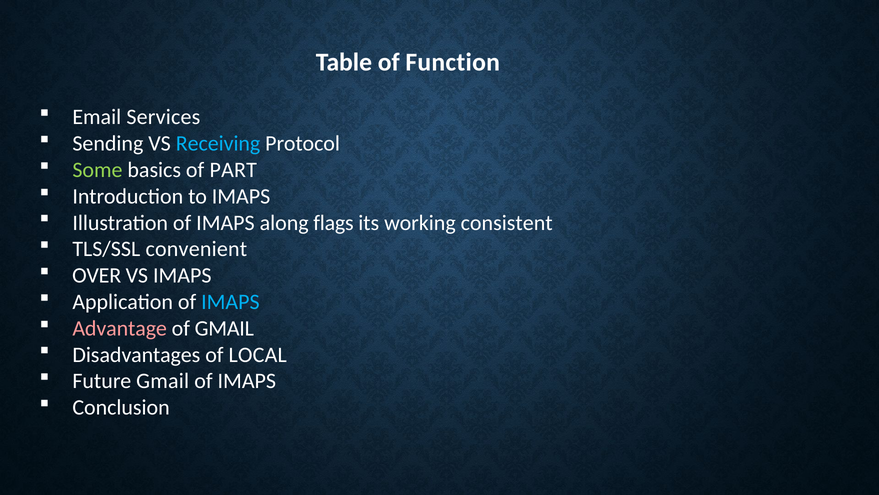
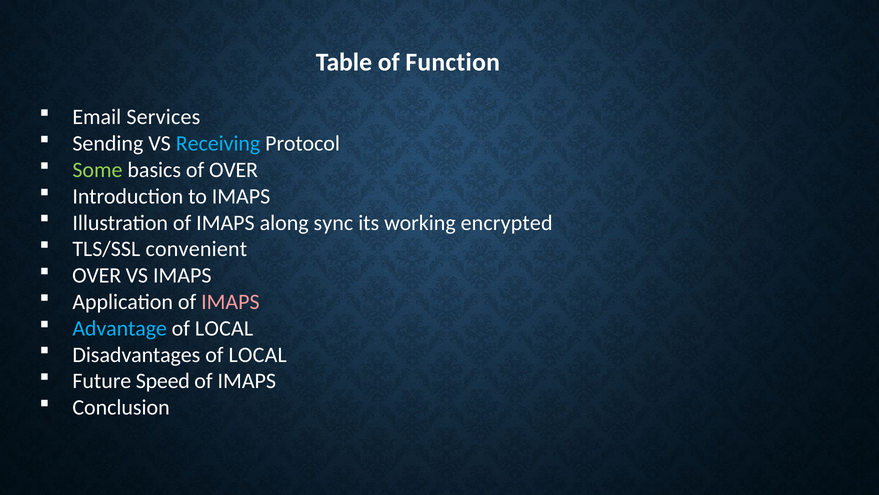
of PART: PART -> OVER
flags: flags -> sync
consistent: consistent -> encrypted
IMAPS at (230, 302) colour: light blue -> pink
Advantage colour: pink -> light blue
GMAIL at (224, 328): GMAIL -> LOCAL
Future Gmail: Gmail -> Speed
